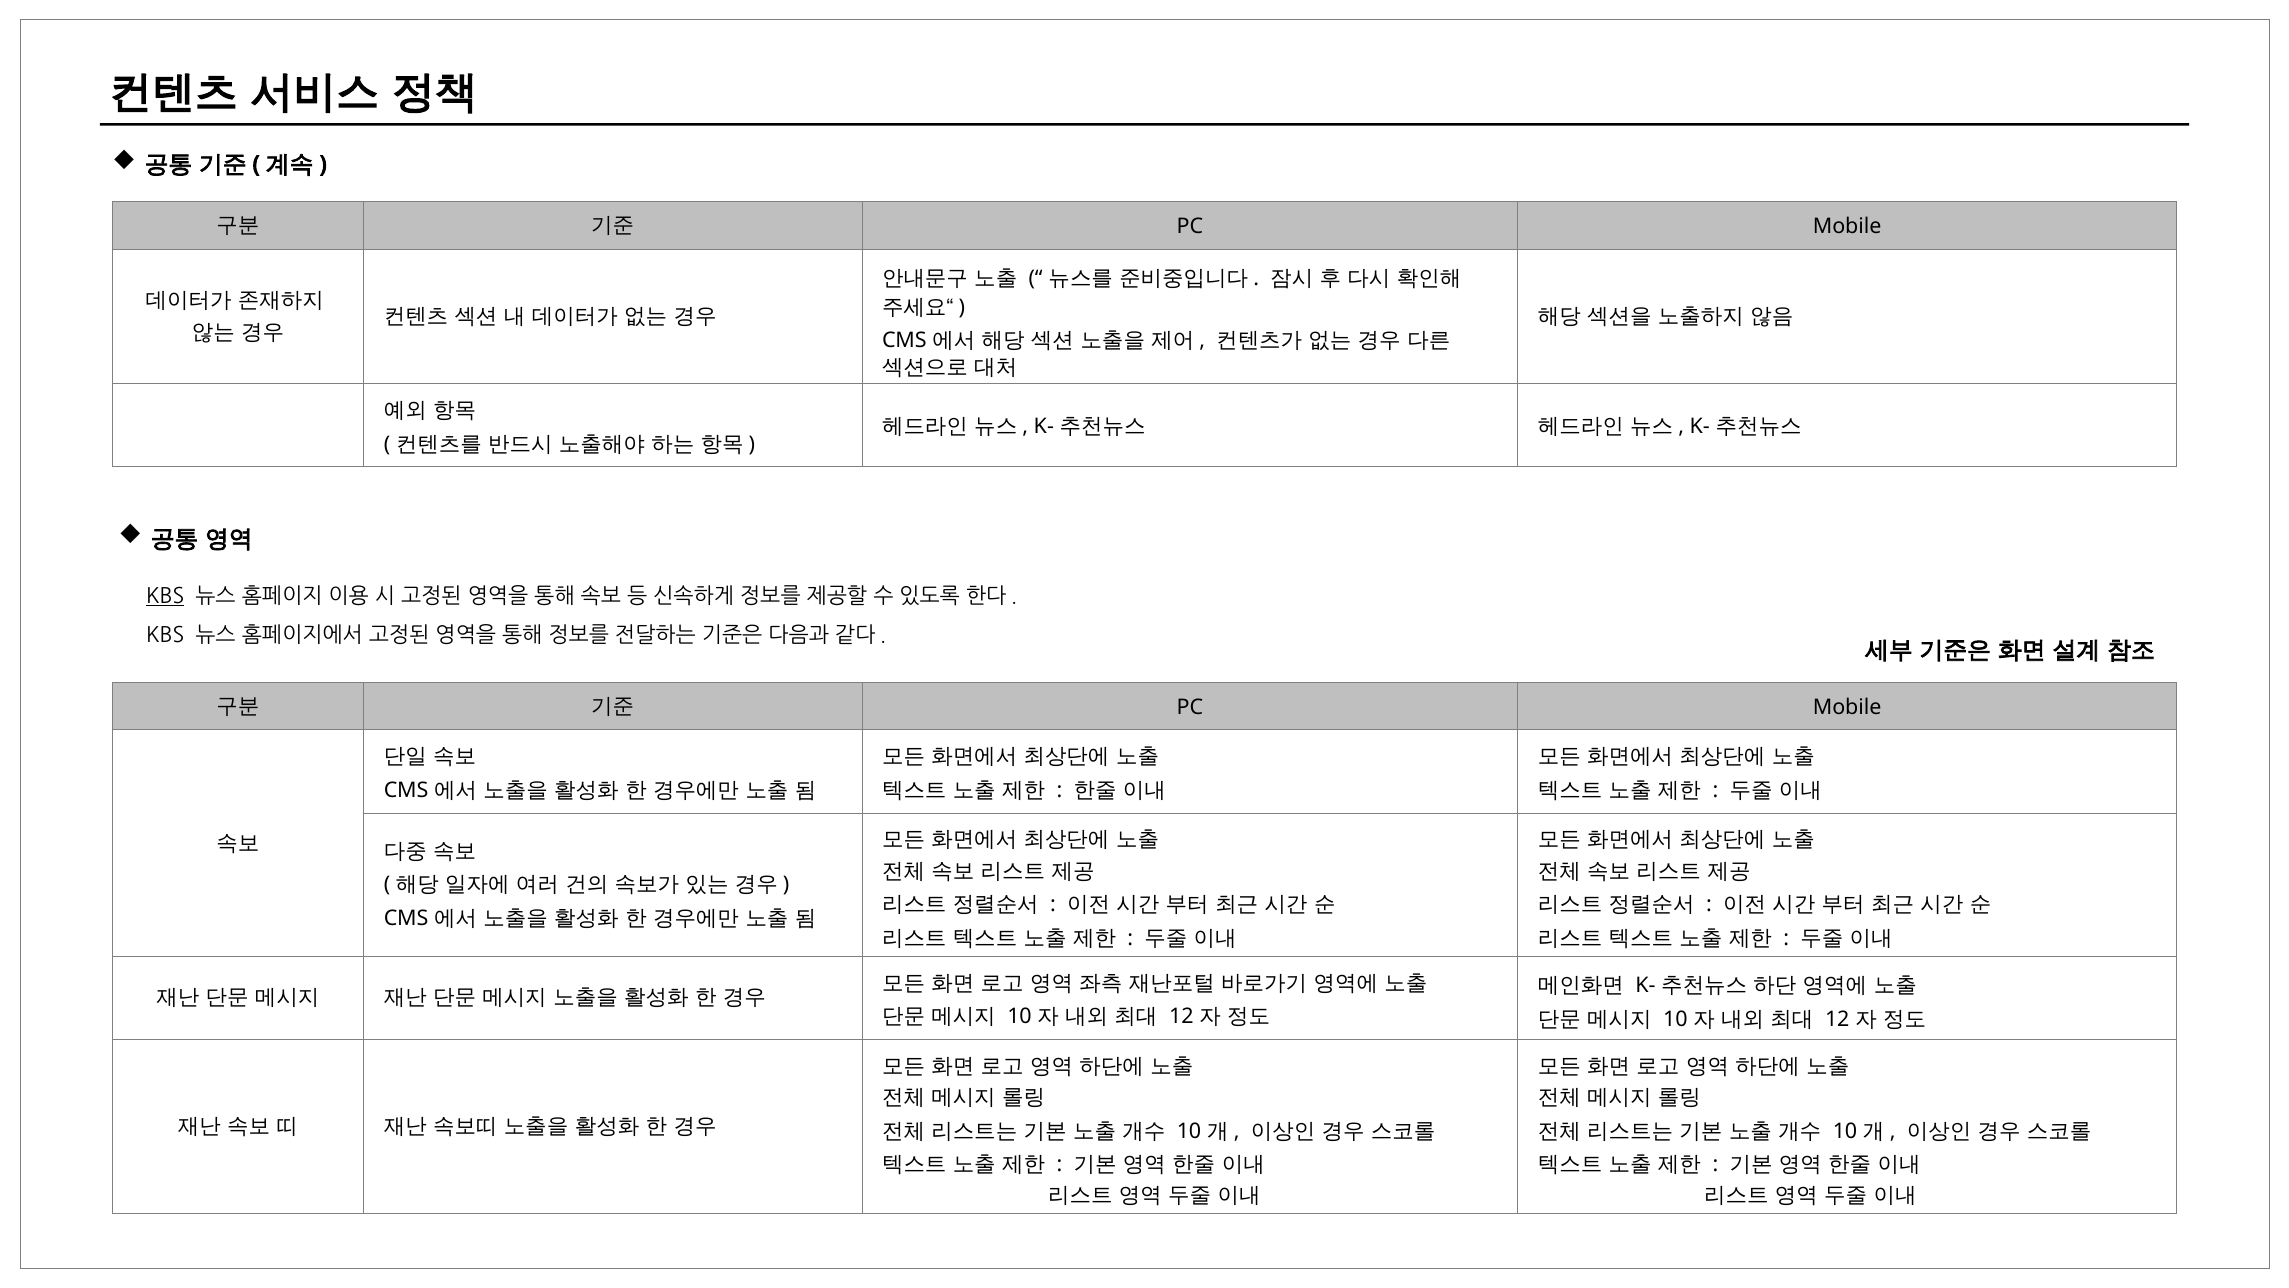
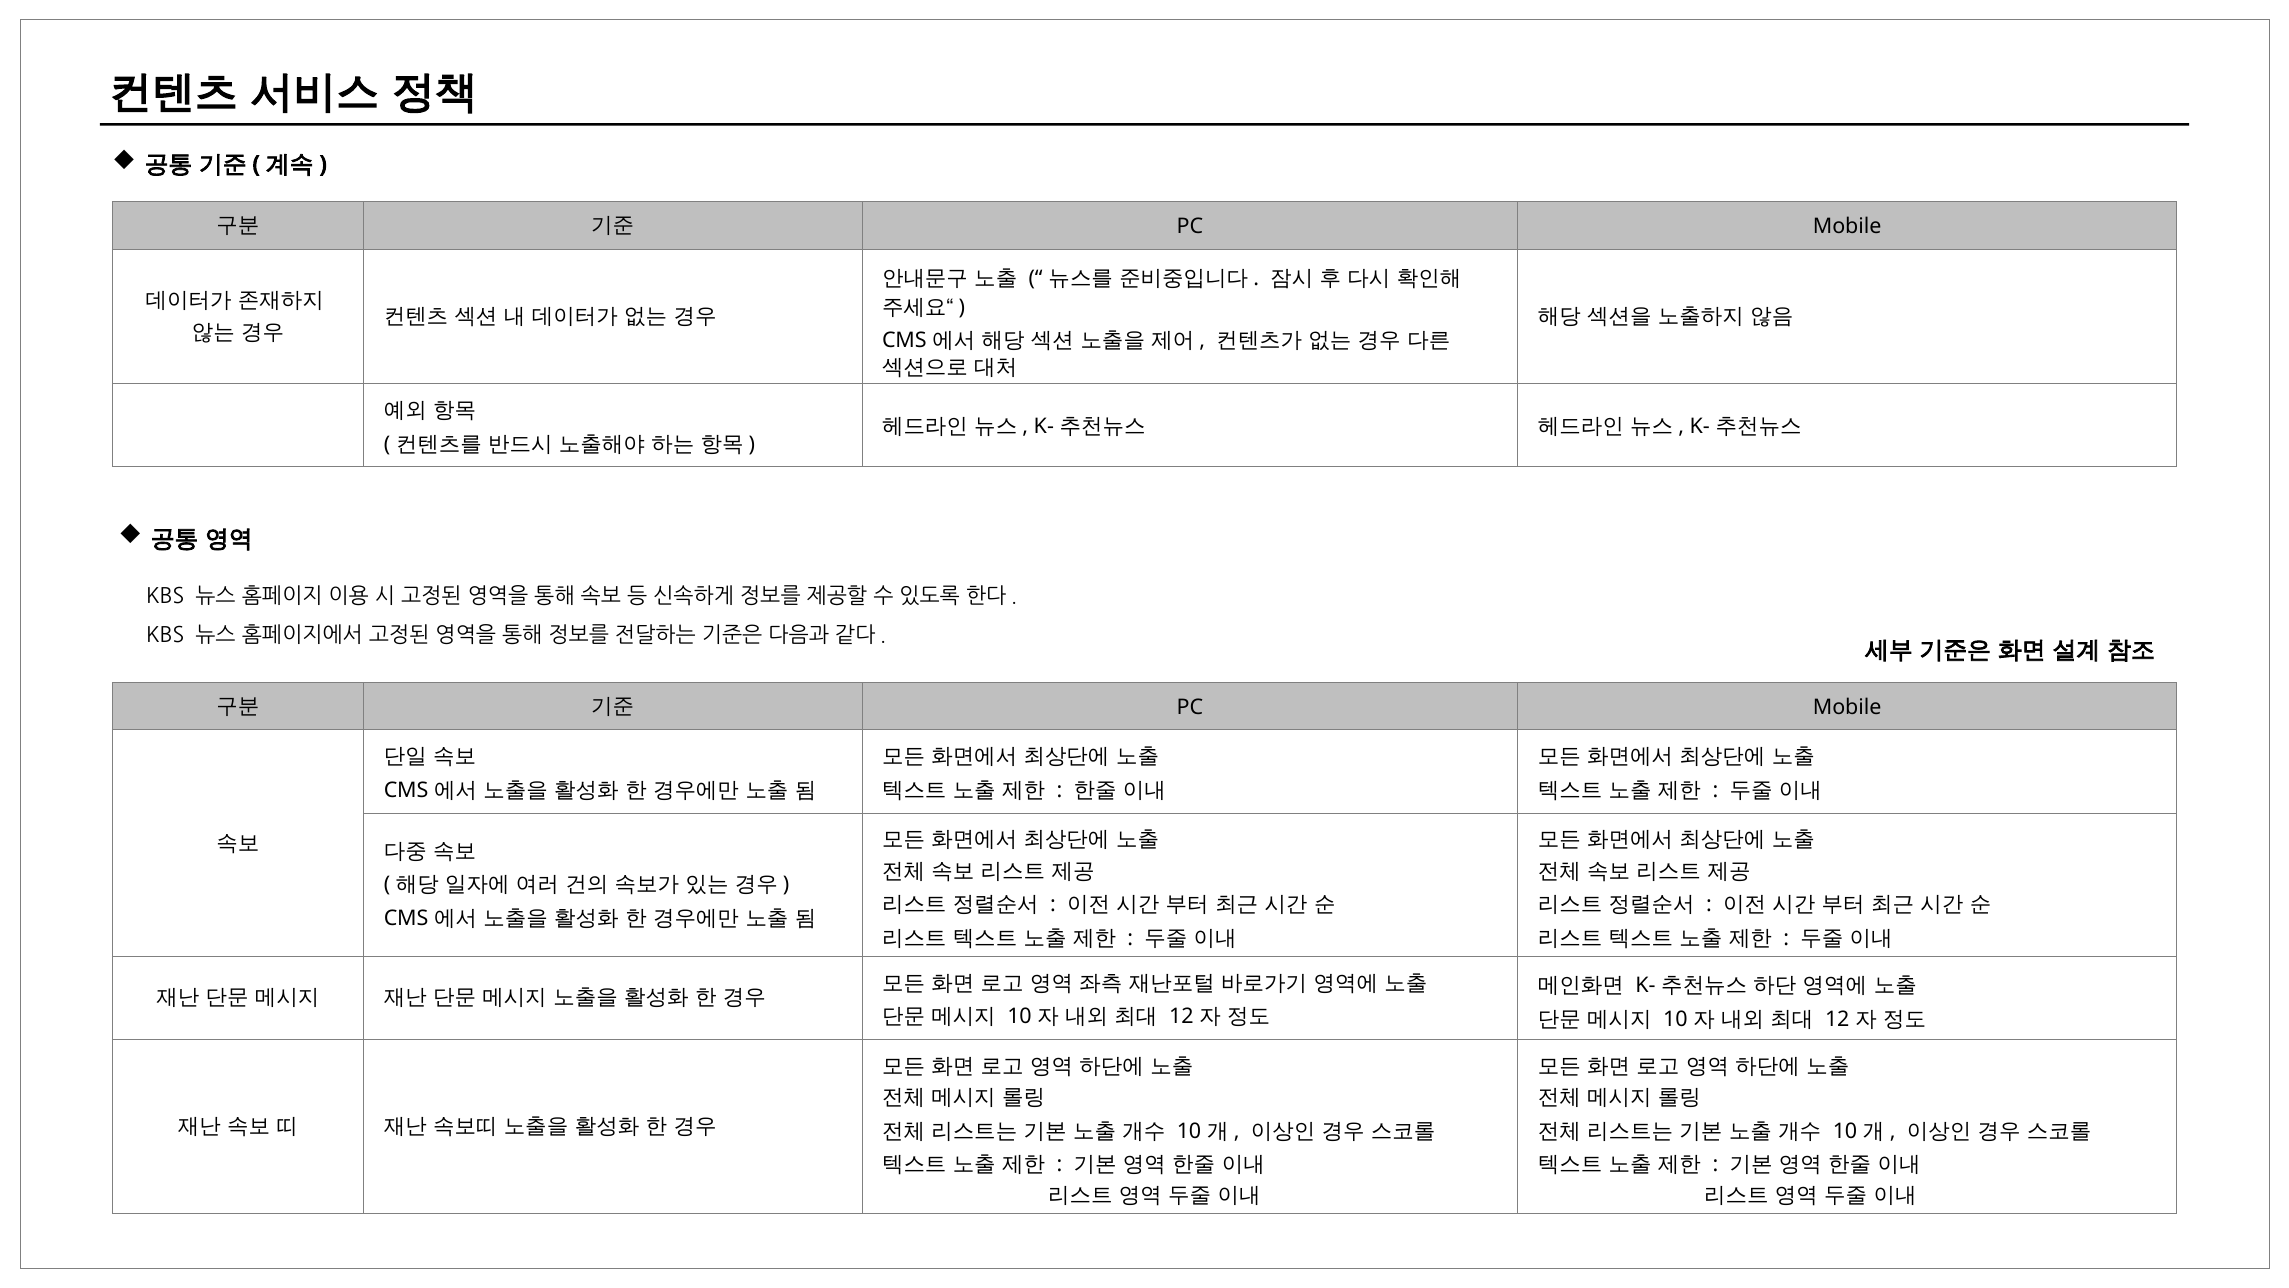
KBS at (165, 596) underline: present -> none
